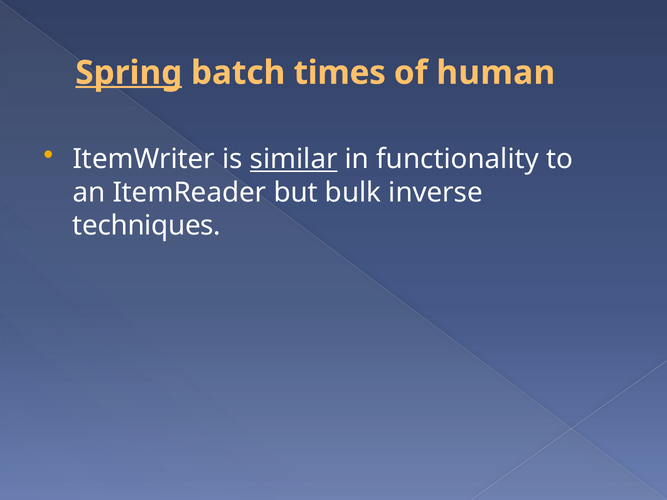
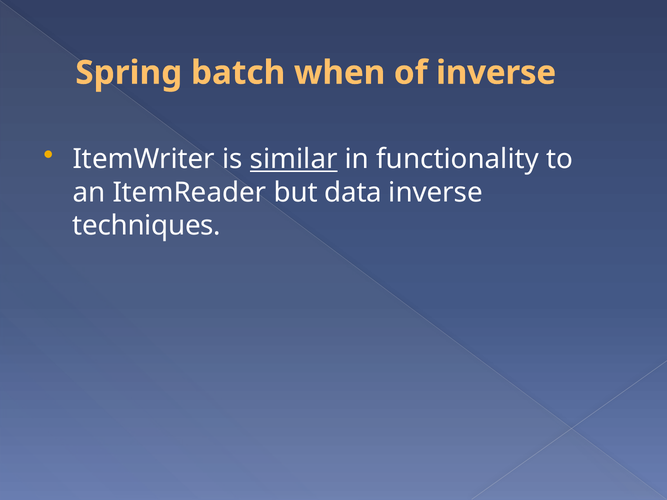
Spring underline: present -> none
times: times -> when
of human: human -> inverse
bulk: bulk -> data
